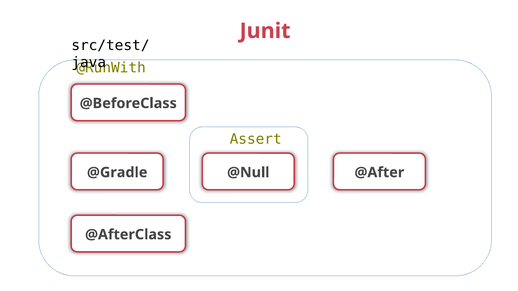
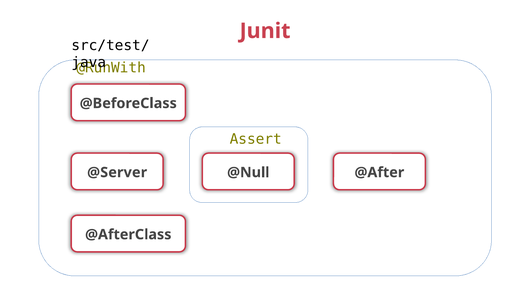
@Gradle: @Gradle -> @Server
